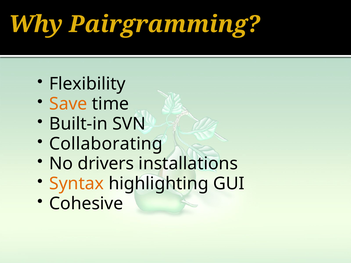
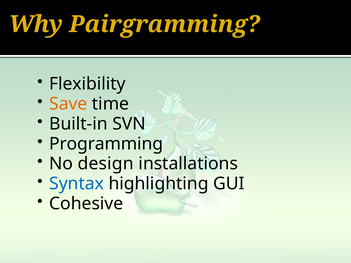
Collaborating: Collaborating -> Programming
drivers: drivers -> design
Syntax colour: orange -> blue
